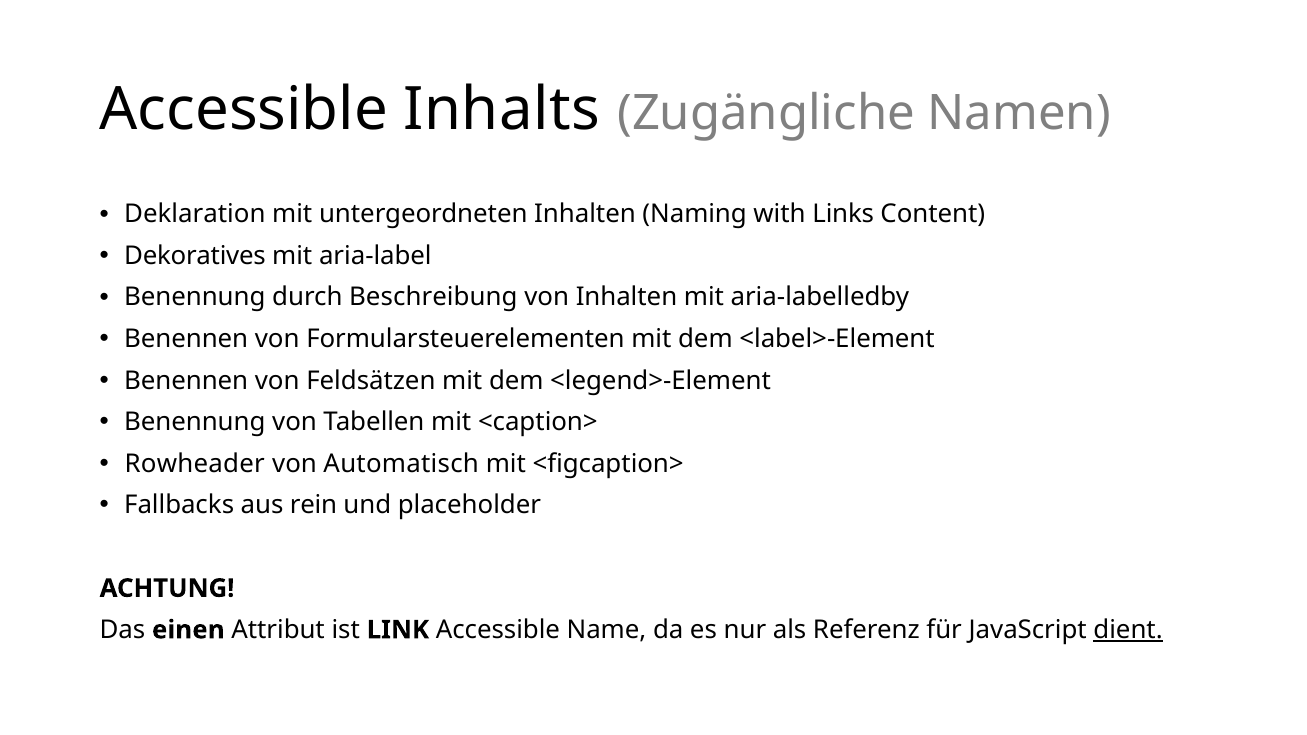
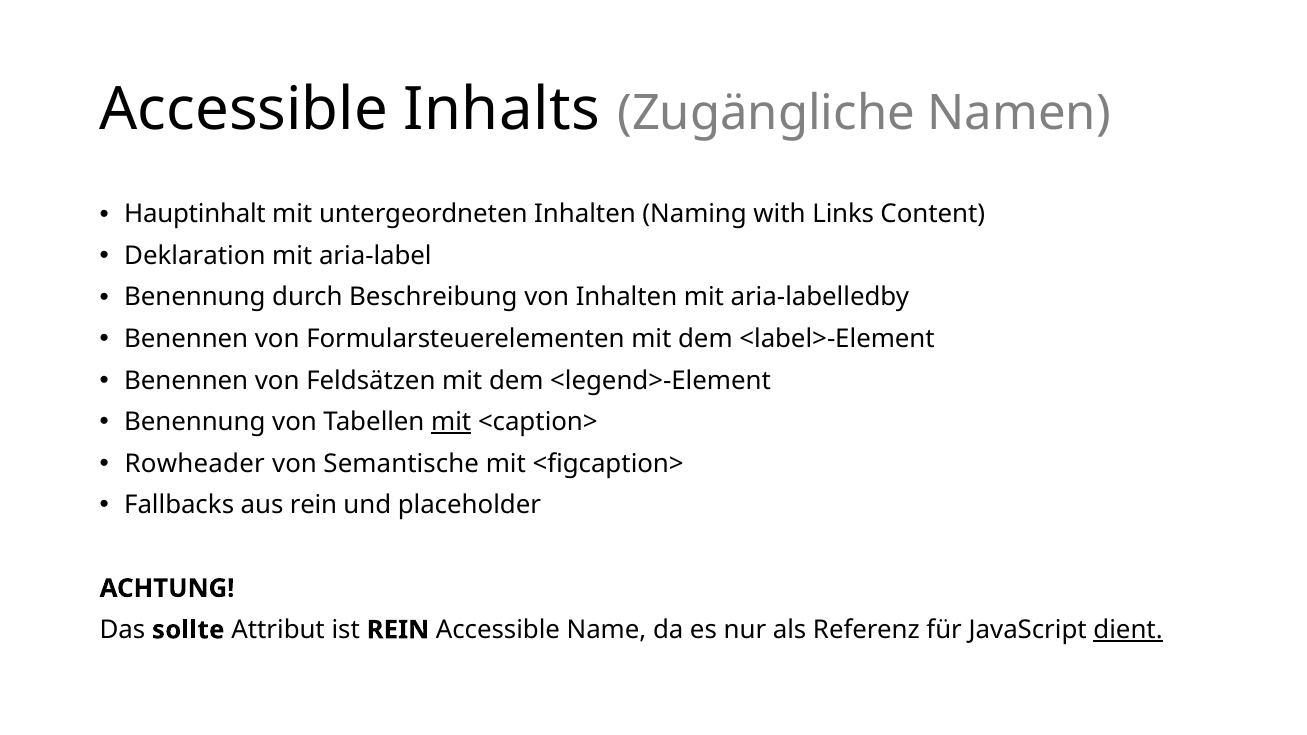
Deklaration: Deklaration -> Hauptinhalt
Dekoratives: Dekoratives -> Deklaration
mit at (451, 422) underline: none -> present
Automatisch: Automatisch -> Semantische
einen: einen -> sollte
ist LINK: LINK -> REIN
